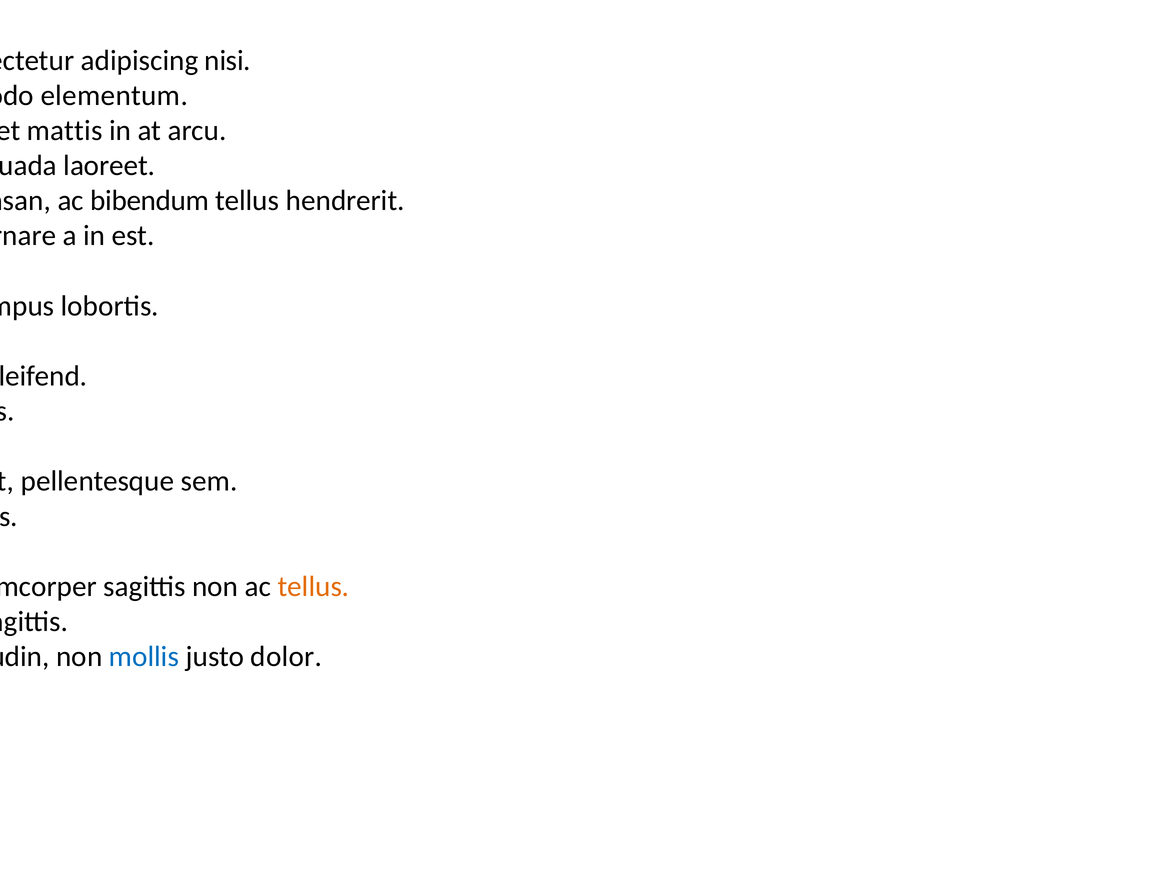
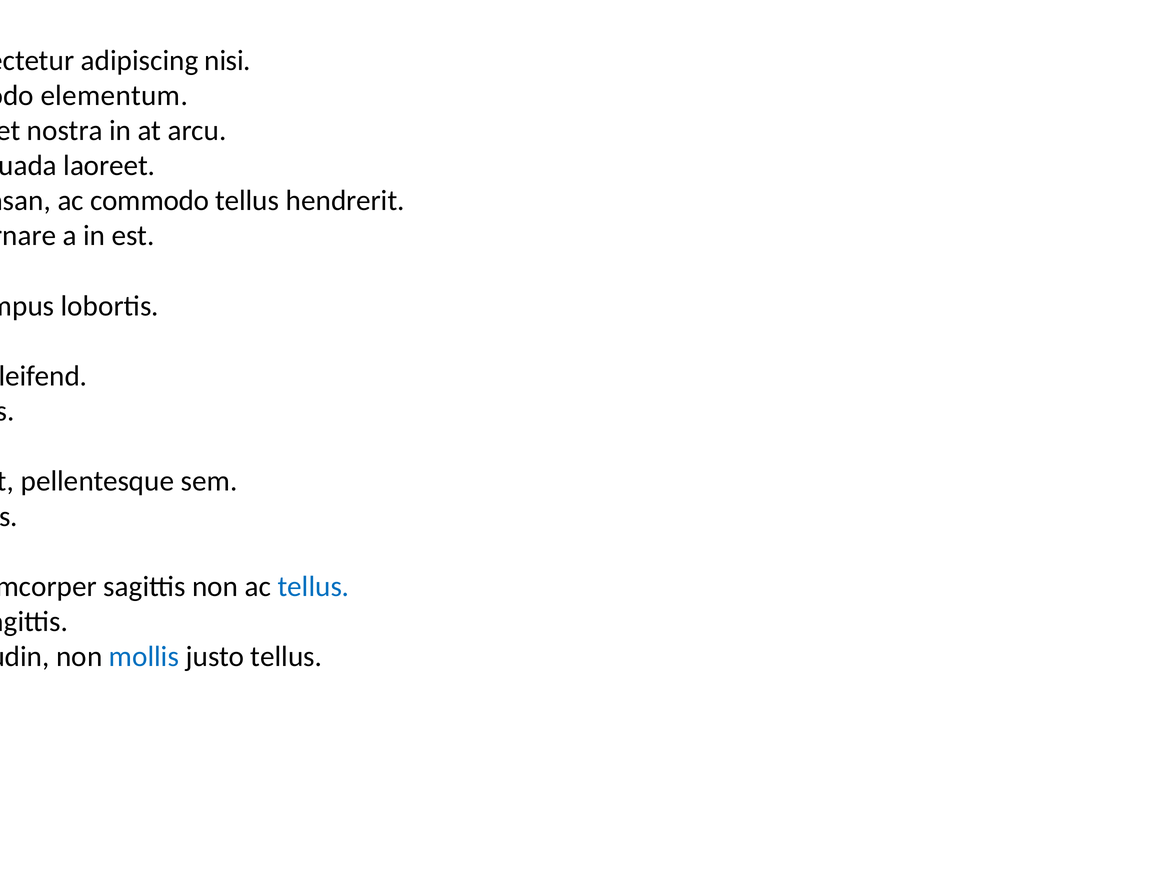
mattis: mattis -> nostra
ac bibendum: bibendum -> commodo
tellus at (314, 586) colour: orange -> blue
justo dolor: dolor -> tellus
